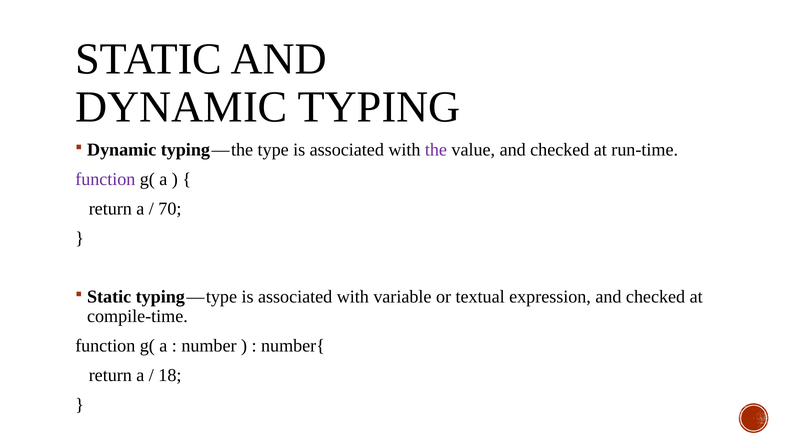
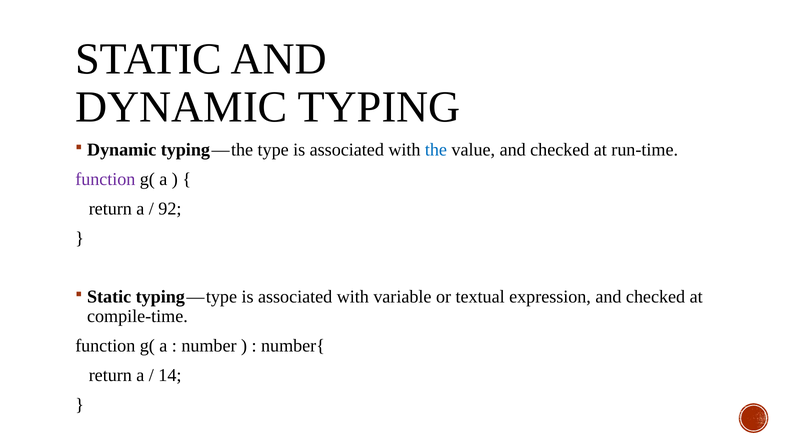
the at (436, 150) colour: purple -> blue
70: 70 -> 92
18: 18 -> 14
